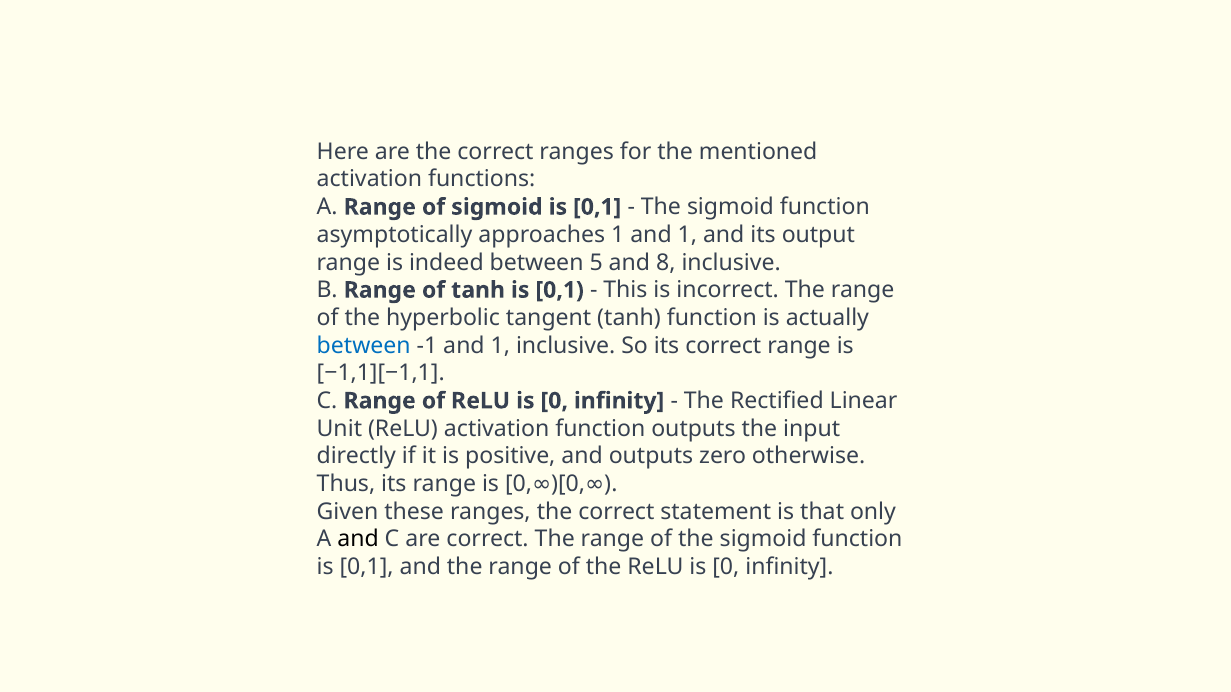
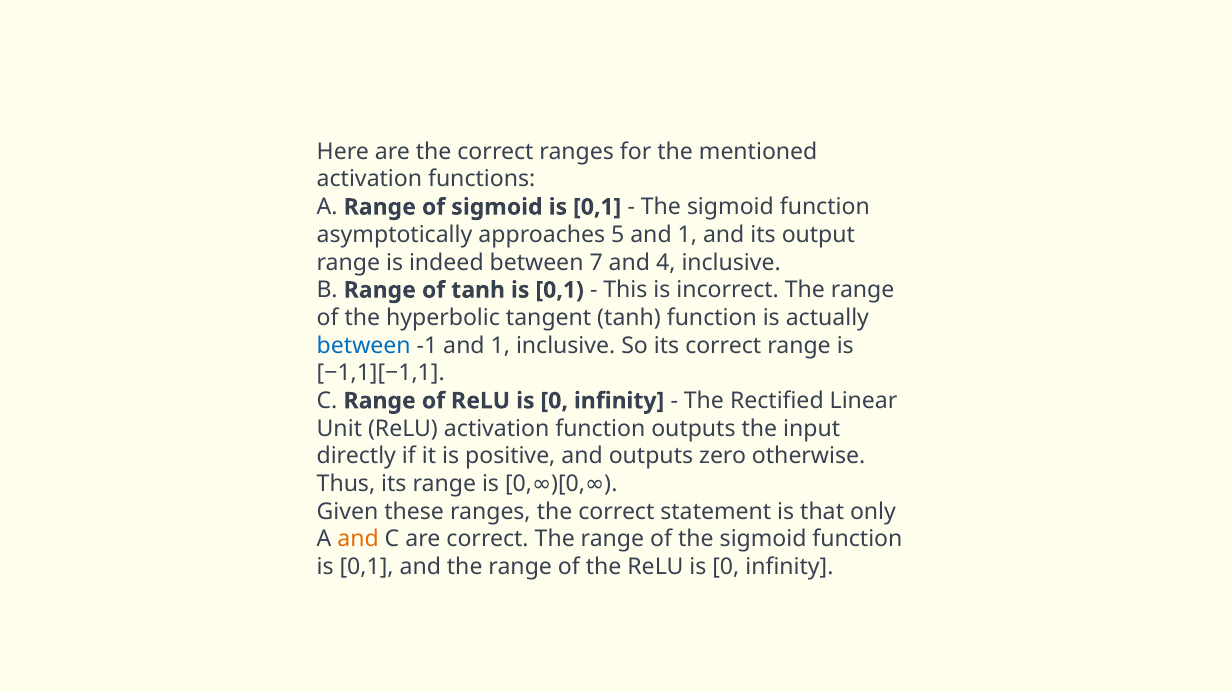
approaches 1: 1 -> 5
5: 5 -> 7
8: 8 -> 4
and at (358, 540) colour: black -> orange
